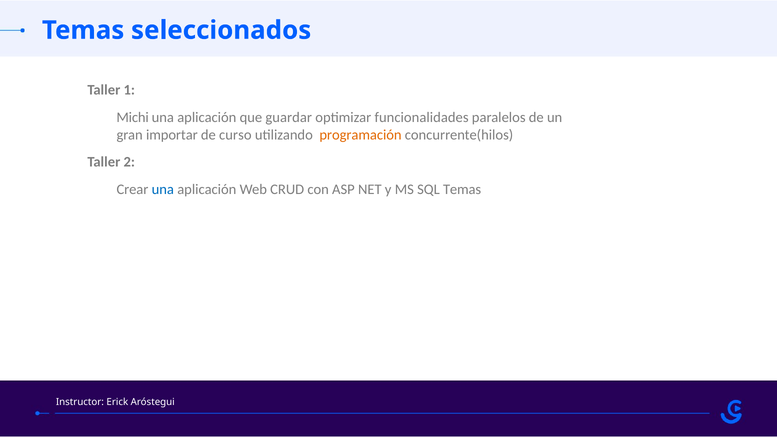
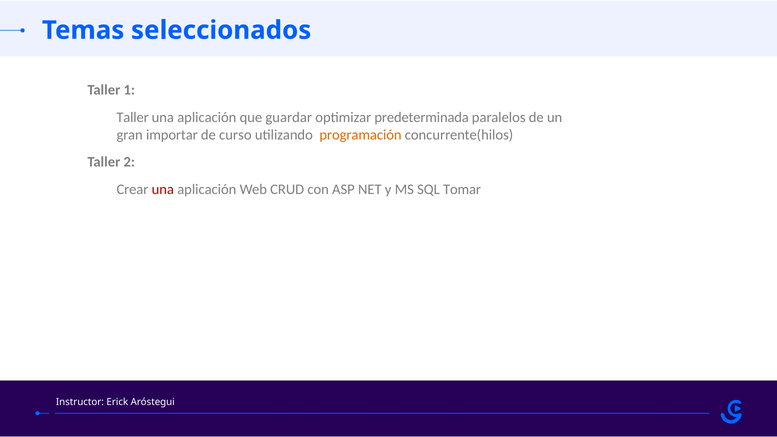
Michi at (133, 117): Michi -> Taller
funcionalidades: funcionalidades -> predeterminada
una at (163, 189) colour: blue -> red
SQL Temas: Temas -> Tomar
